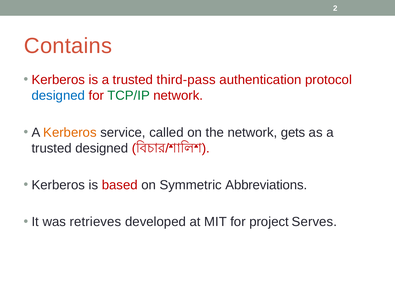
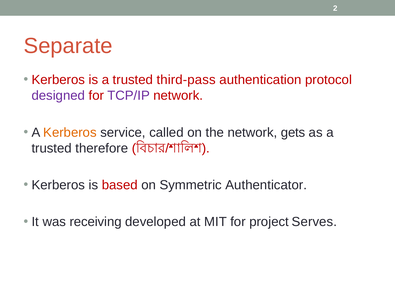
Contains: Contains -> Separate
designed at (58, 96) colour: blue -> purple
TCP/IP colour: green -> purple
trusted designed: designed -> therefore
Abbreviations: Abbreviations -> Authenticator
retrieves: retrieves -> receiving
